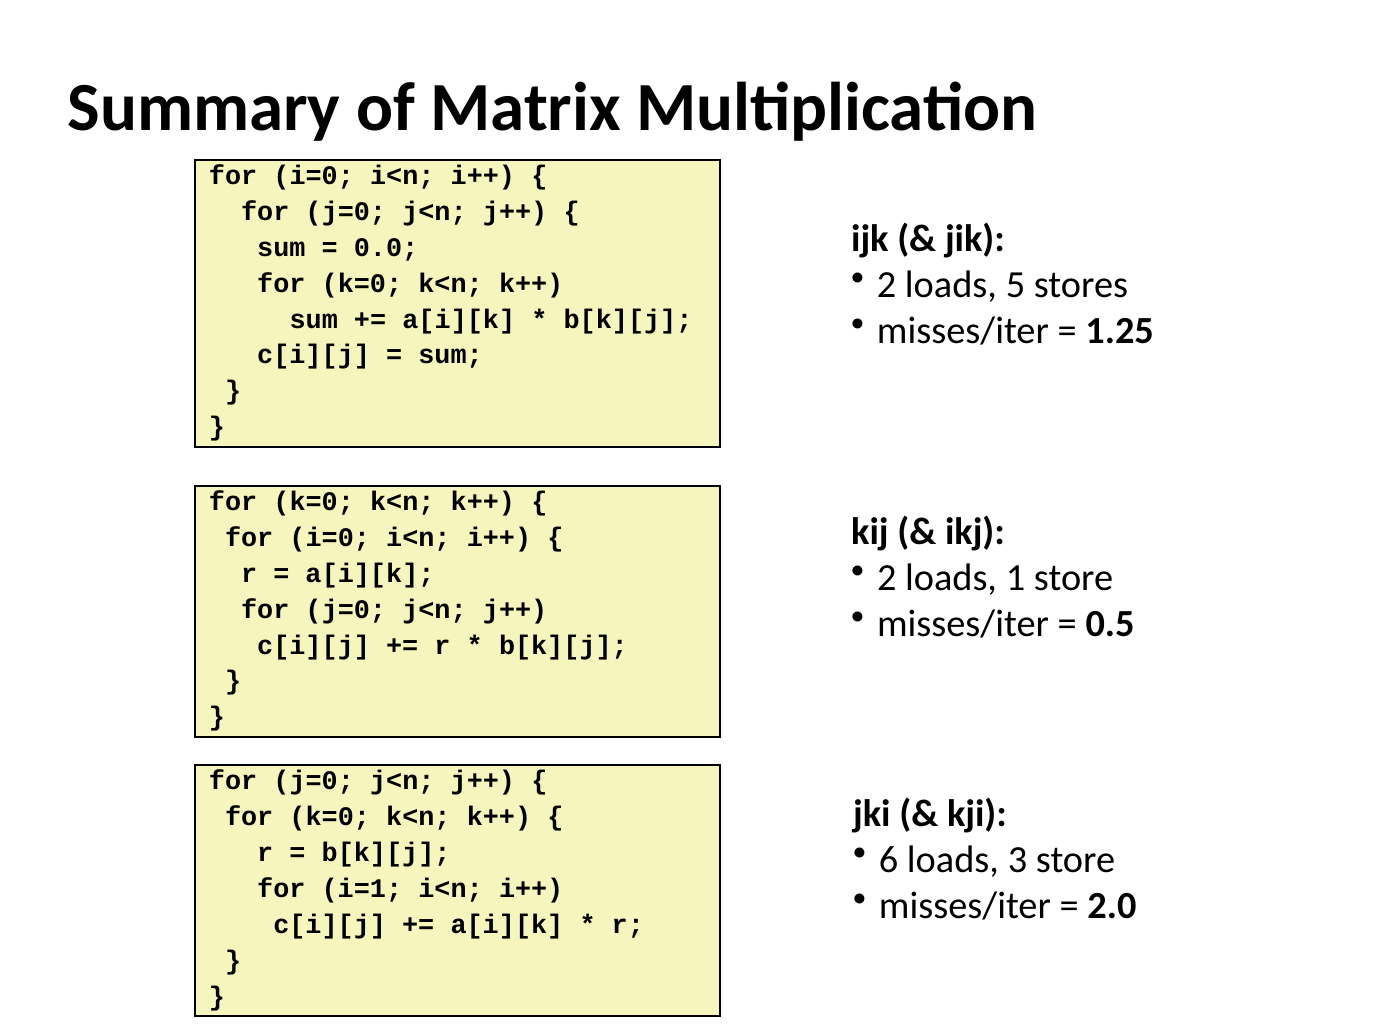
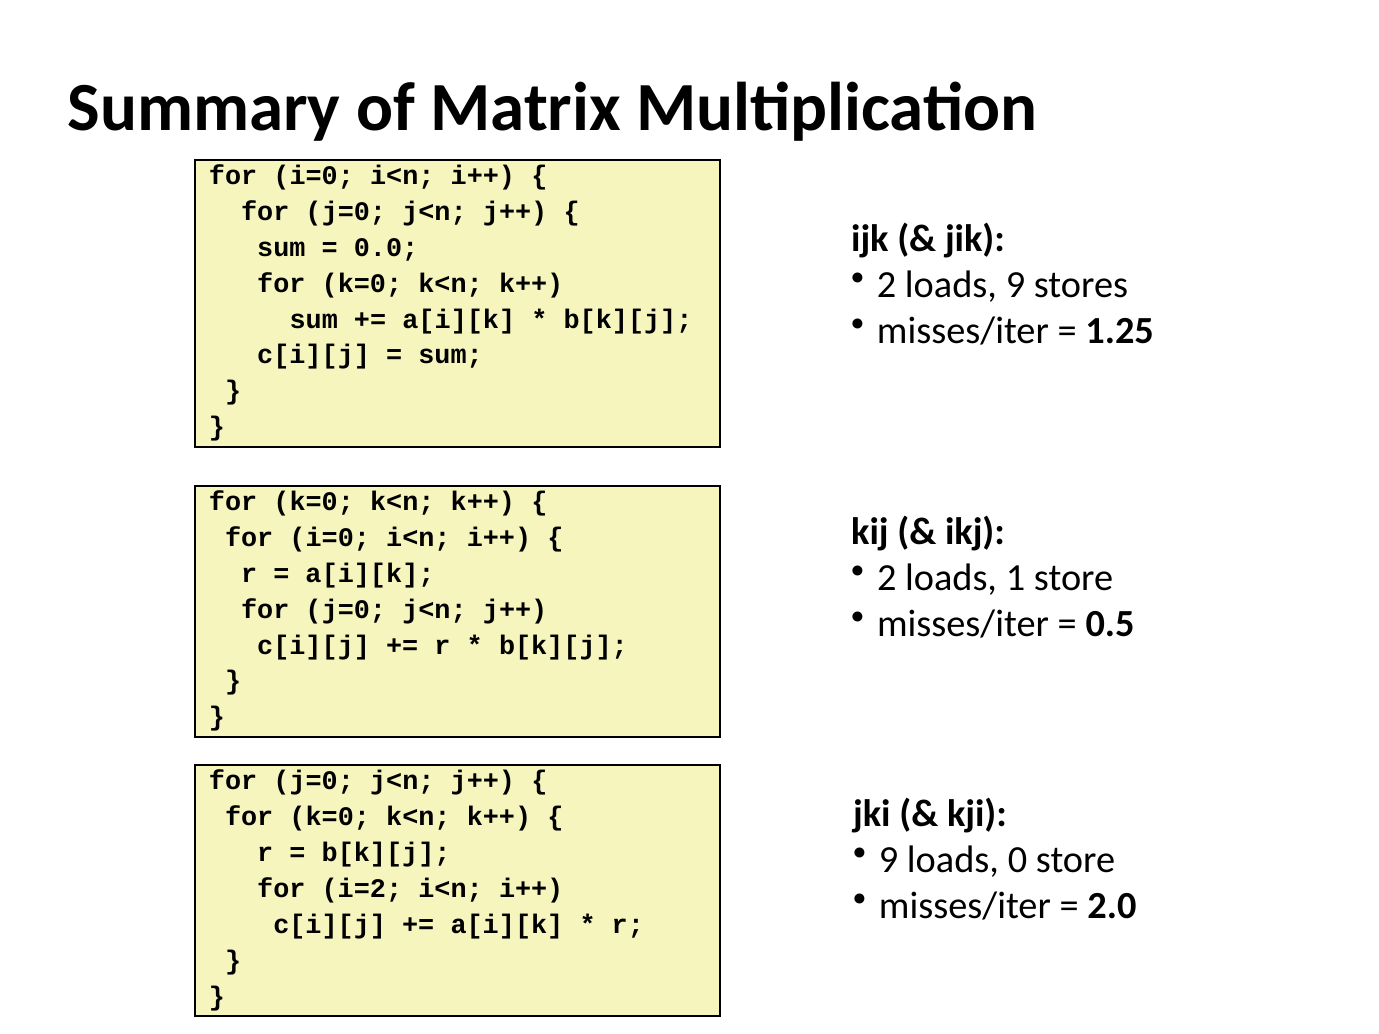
loads 5: 5 -> 9
6 at (889, 860): 6 -> 9
3: 3 -> 0
i=1: i=1 -> i=2
